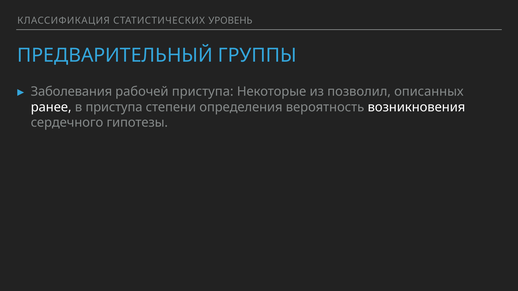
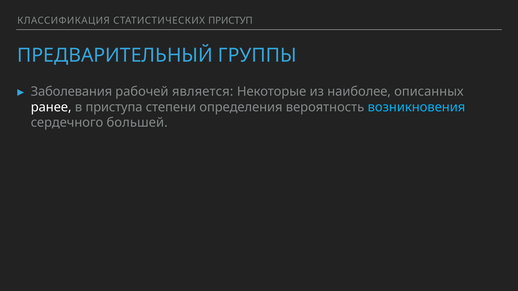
УРОВЕНЬ: УРОВЕНЬ -> ПРИСТУП
рабочей приступа: приступа -> является
позволил: позволил -> наиболее
возникновения colour: white -> light blue
гипотезы: гипотезы -> большей
